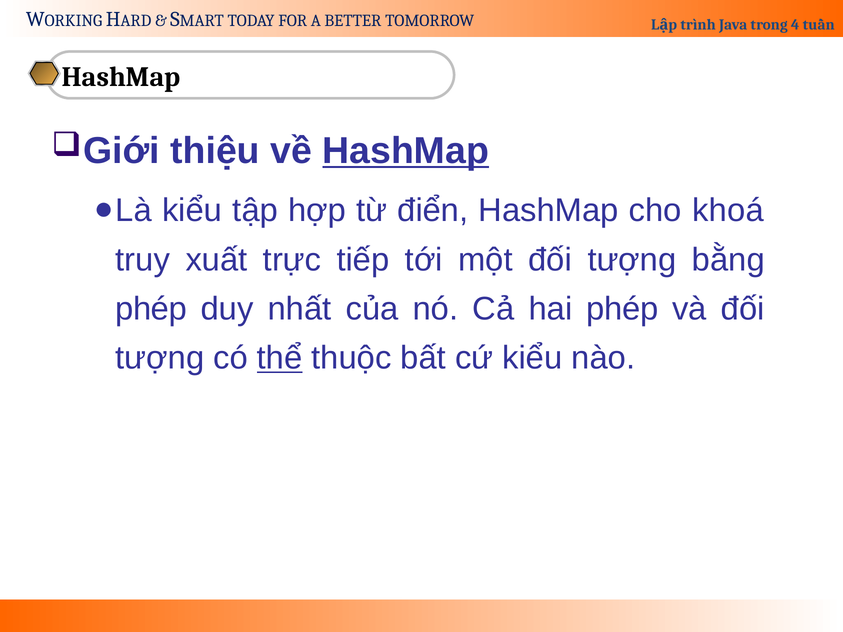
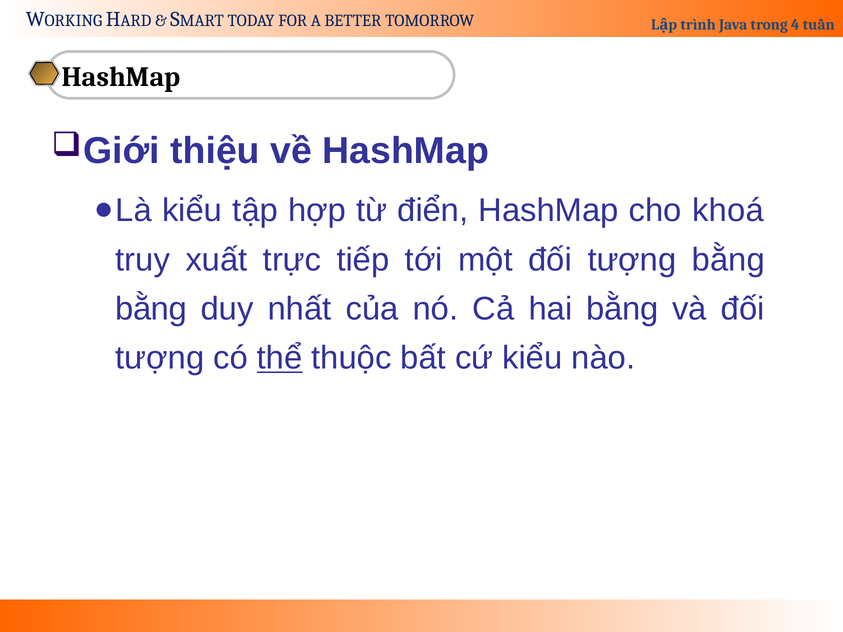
HashMap at (406, 151) underline: present -> none
phép at (151, 309): phép -> bằng
hai phép: phép -> bằng
